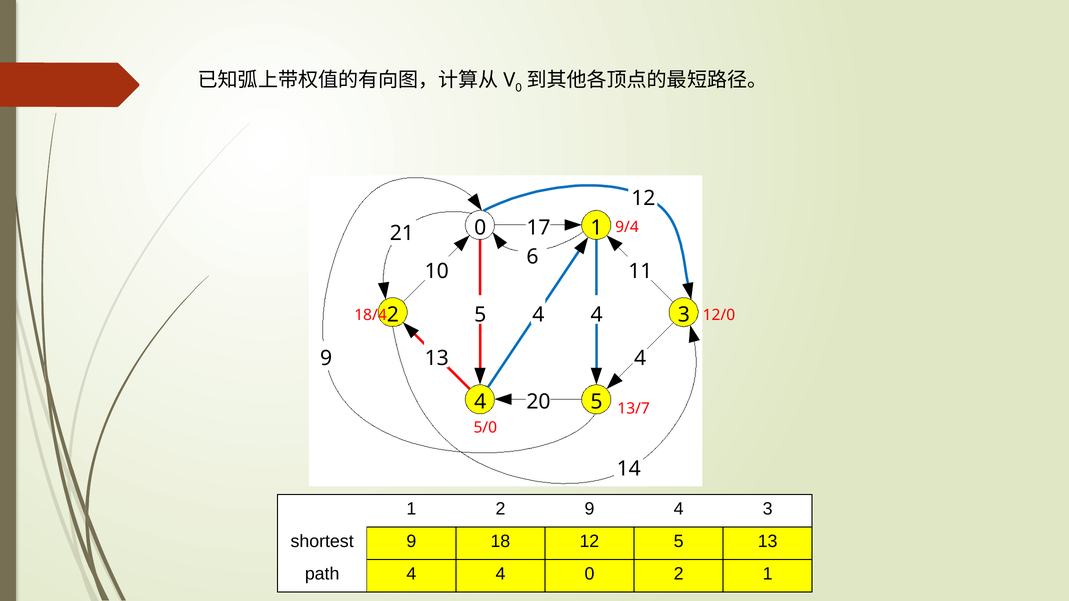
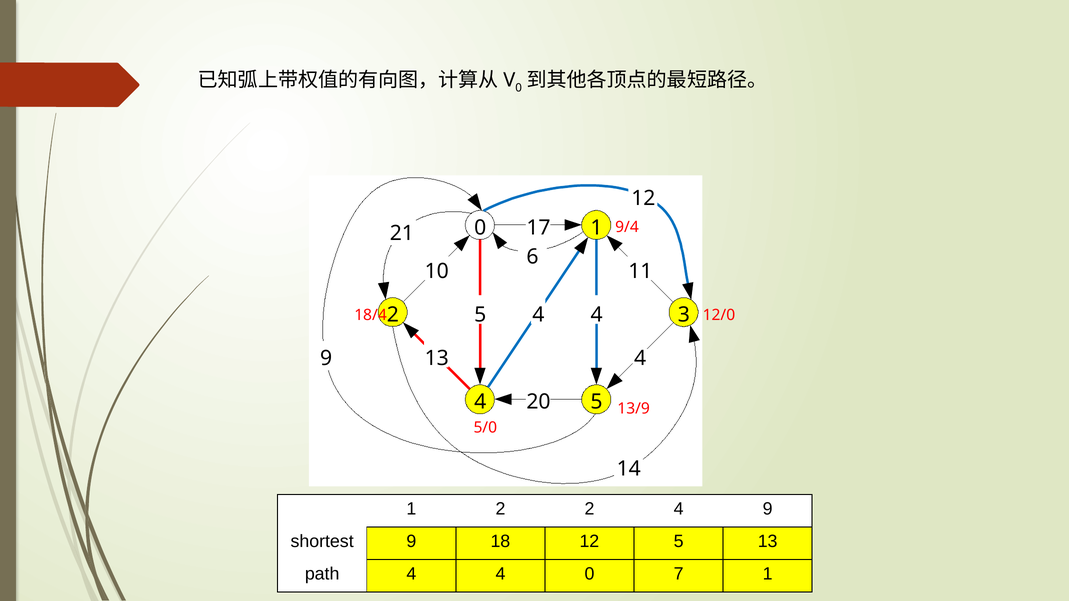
13/7: 13/7 -> 13/9
2 9: 9 -> 2
4 3: 3 -> 9
0 2: 2 -> 7
